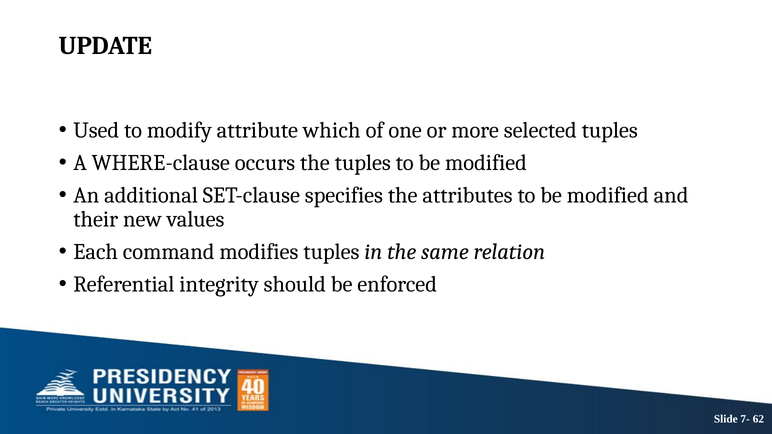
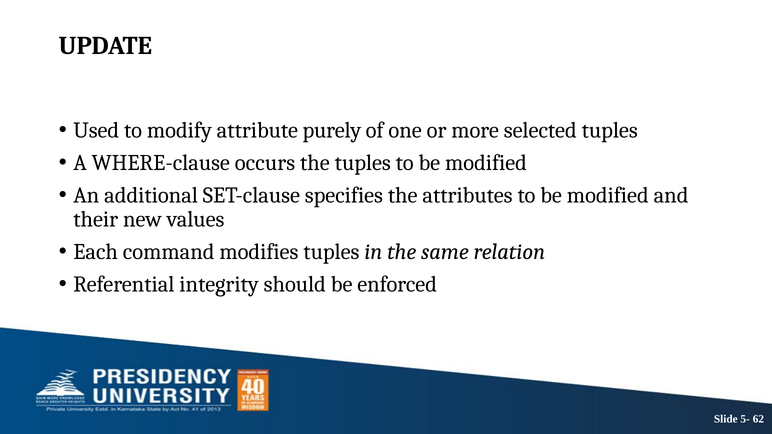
which: which -> purely
7-: 7- -> 5-
